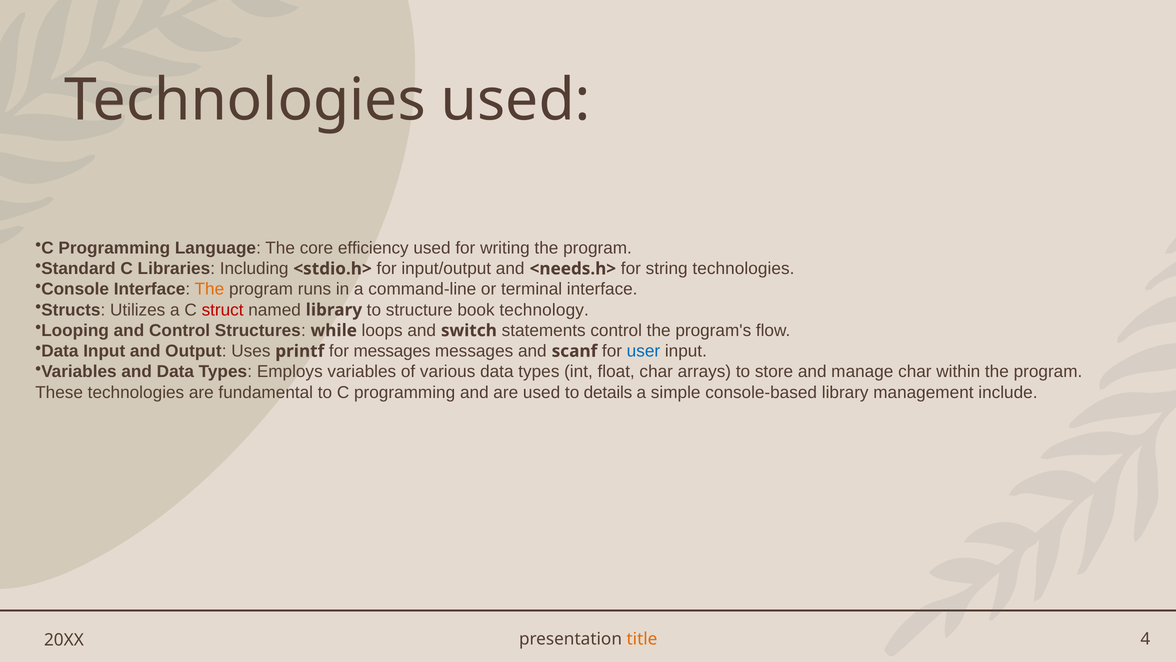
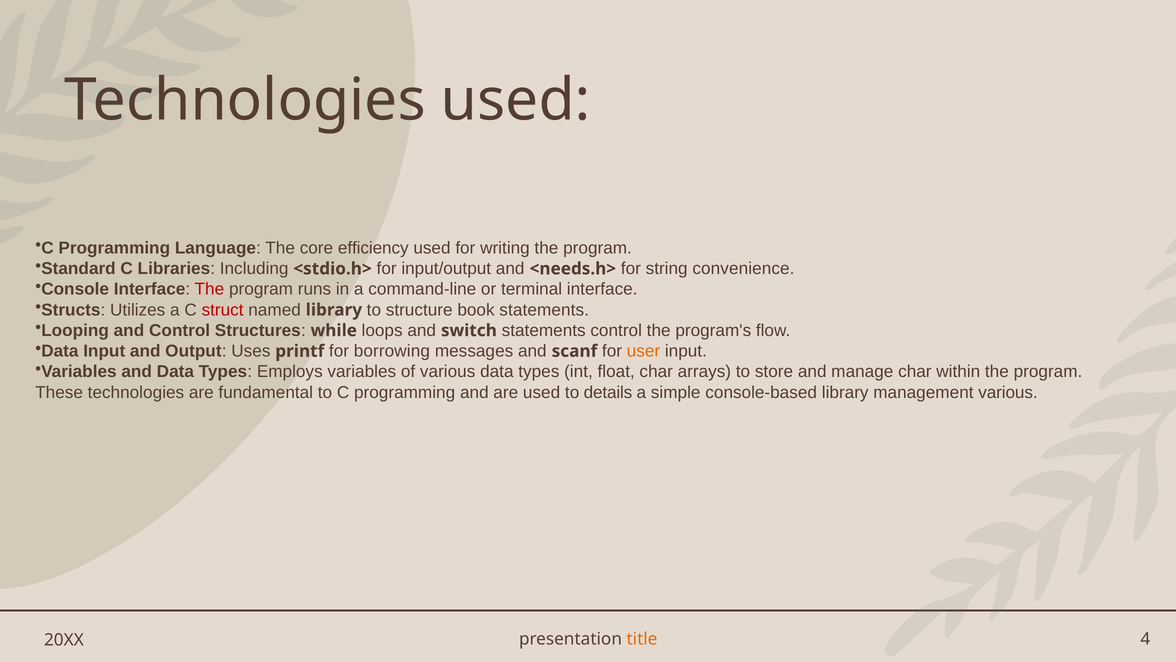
string technologies: technologies -> convenience
The at (209, 289) colour: orange -> red
book technology: technology -> statements
for messages: messages -> borrowing
user colour: blue -> orange
management include: include -> various
